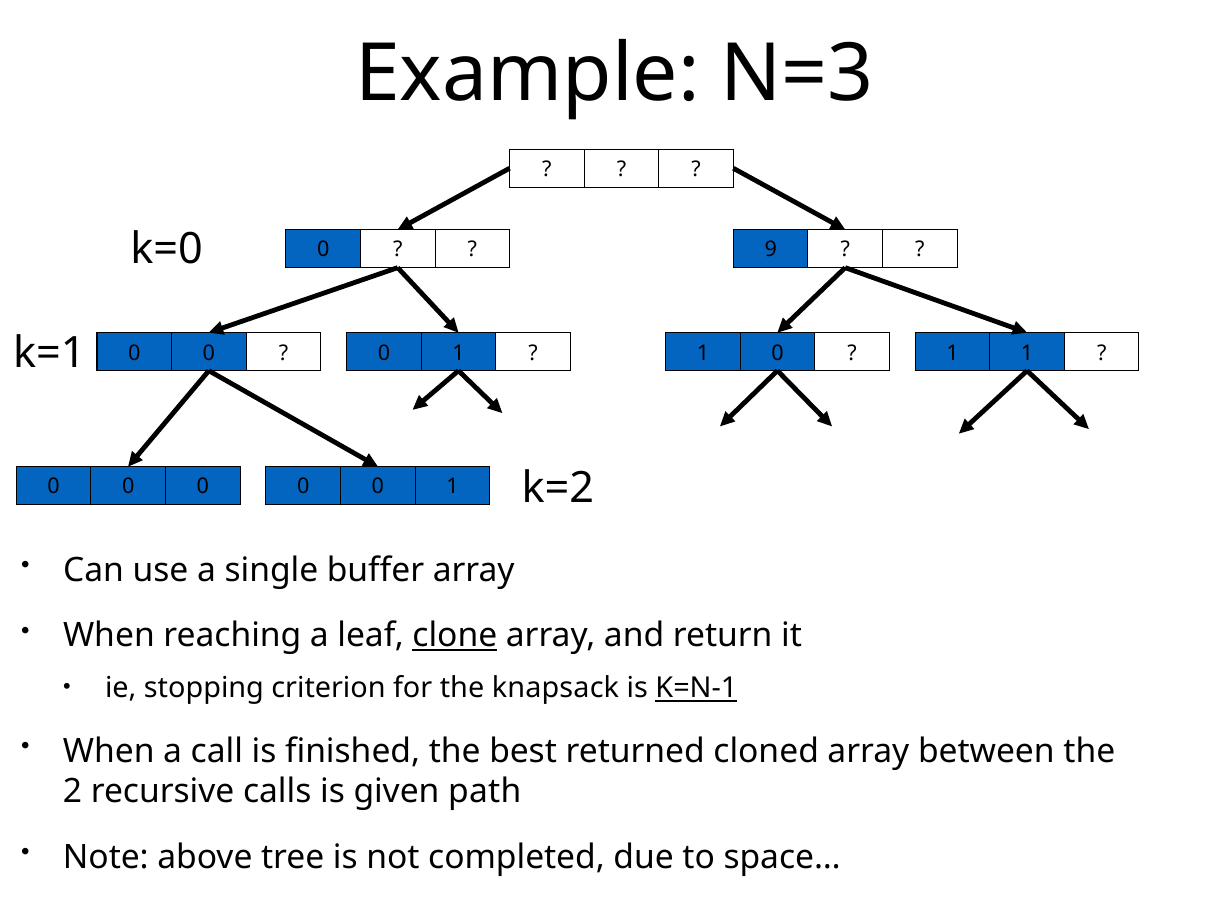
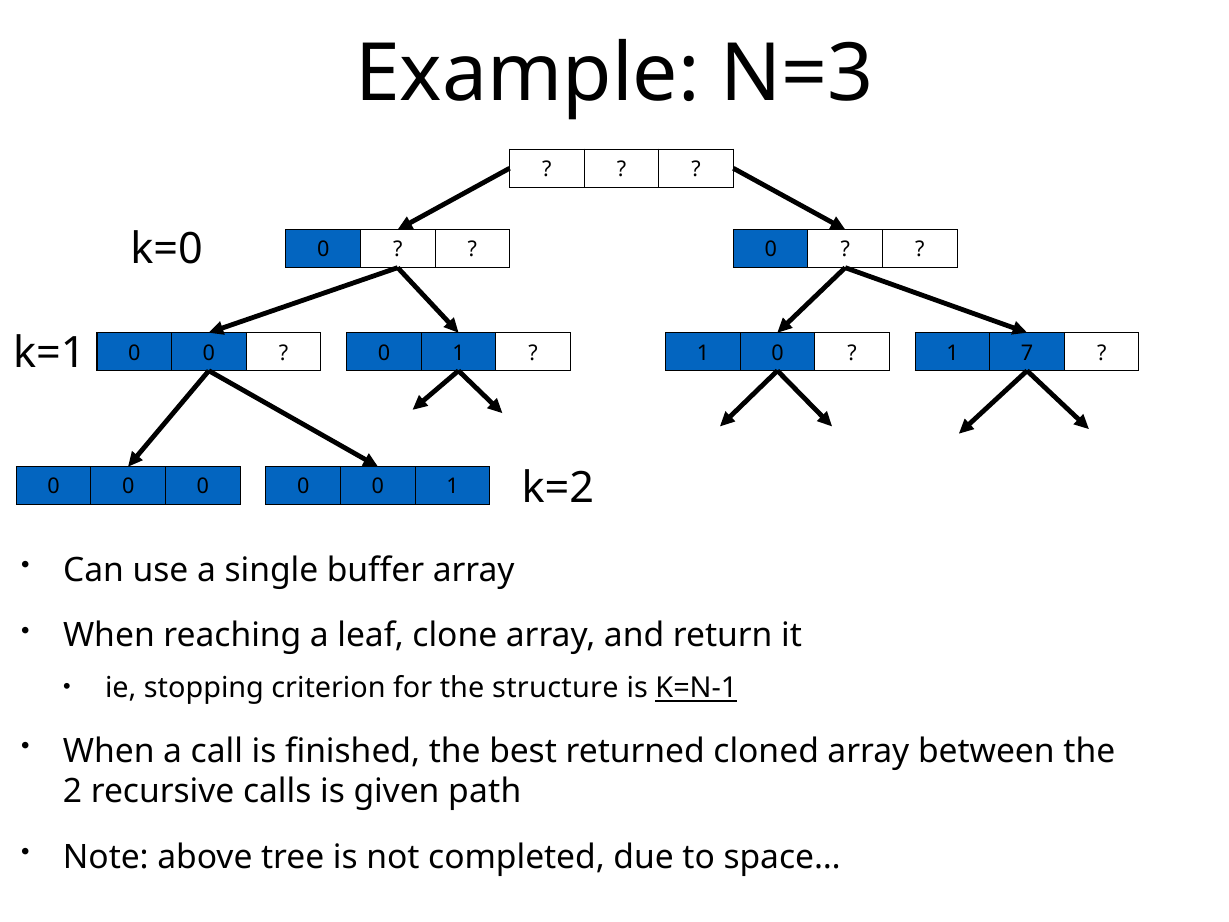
9 at (771, 250): 9 -> 0
1 1: 1 -> 7
clone underline: present -> none
knapsack: knapsack -> structure
